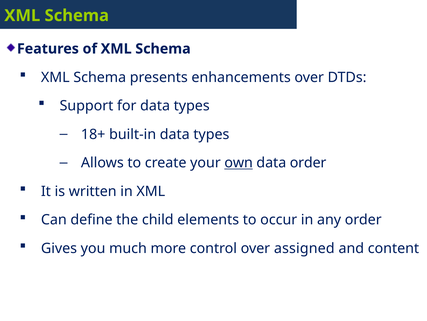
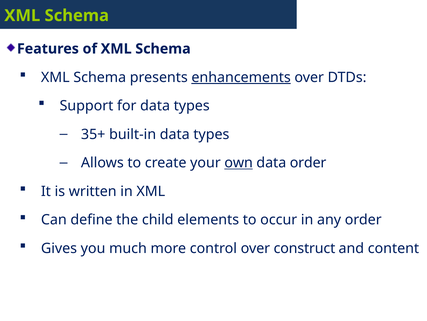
enhancements underline: none -> present
18+: 18+ -> 35+
assigned: assigned -> construct
